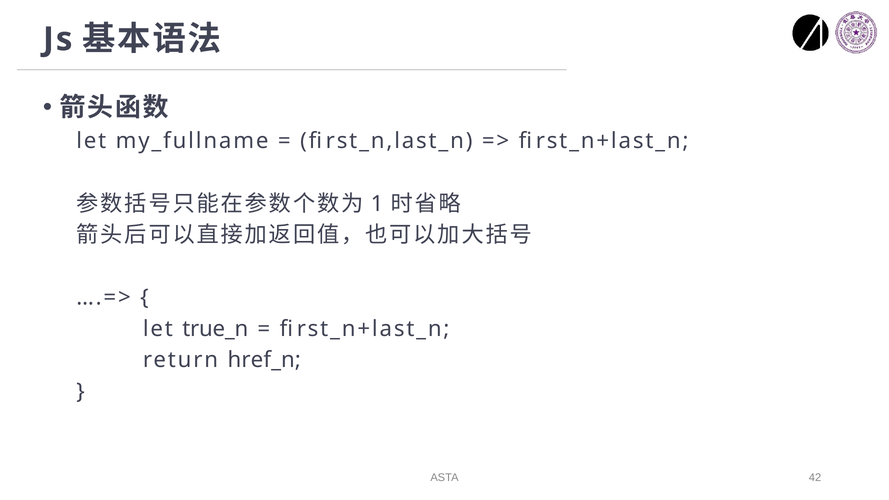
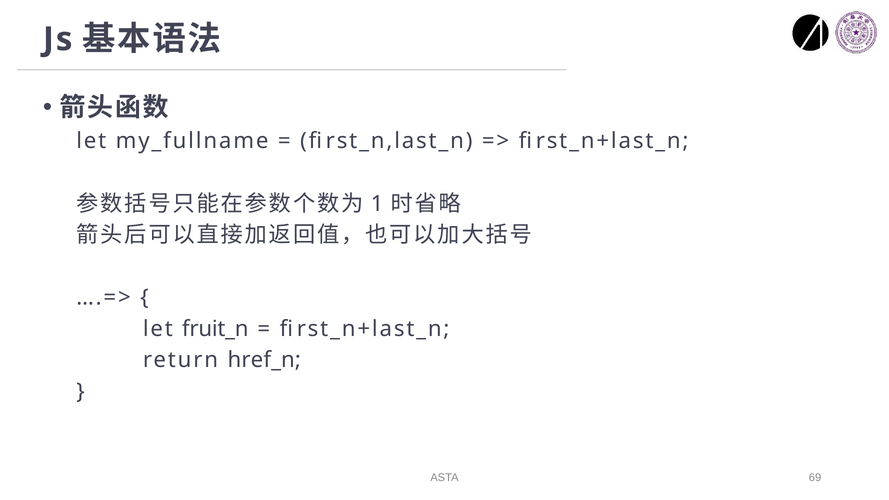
true_n: true_n -> fruit_n
42: 42 -> 69
